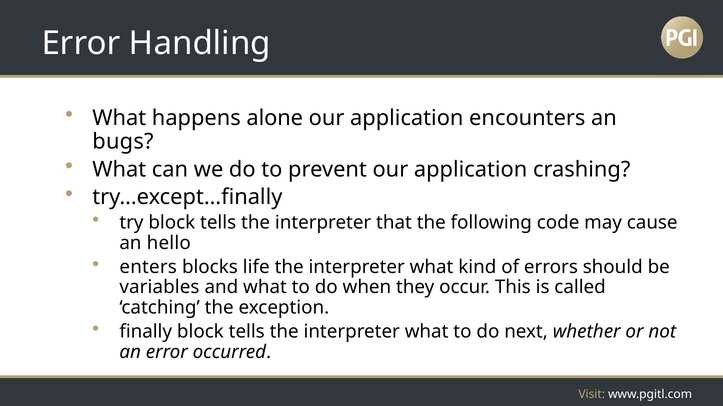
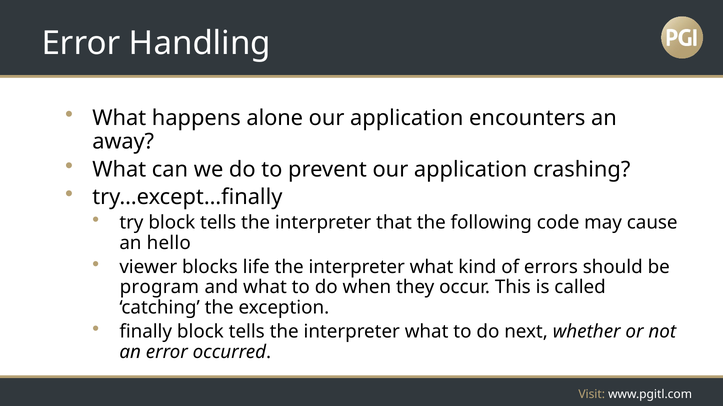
bugs: bugs -> away
enters: enters -> viewer
variables: variables -> program
